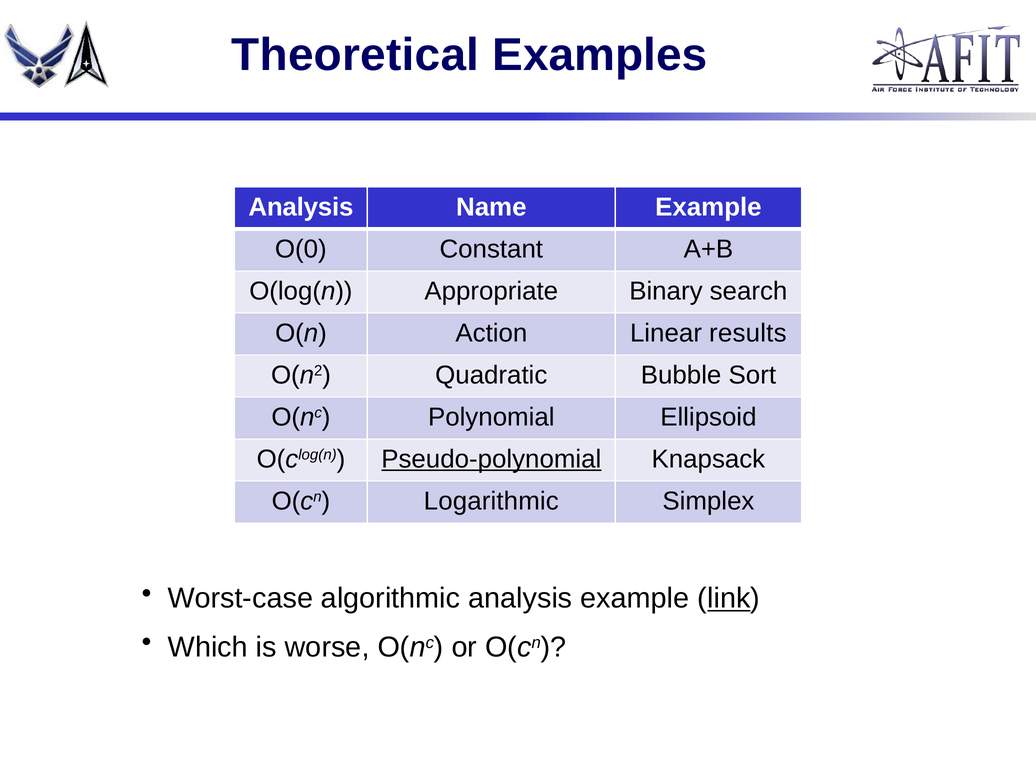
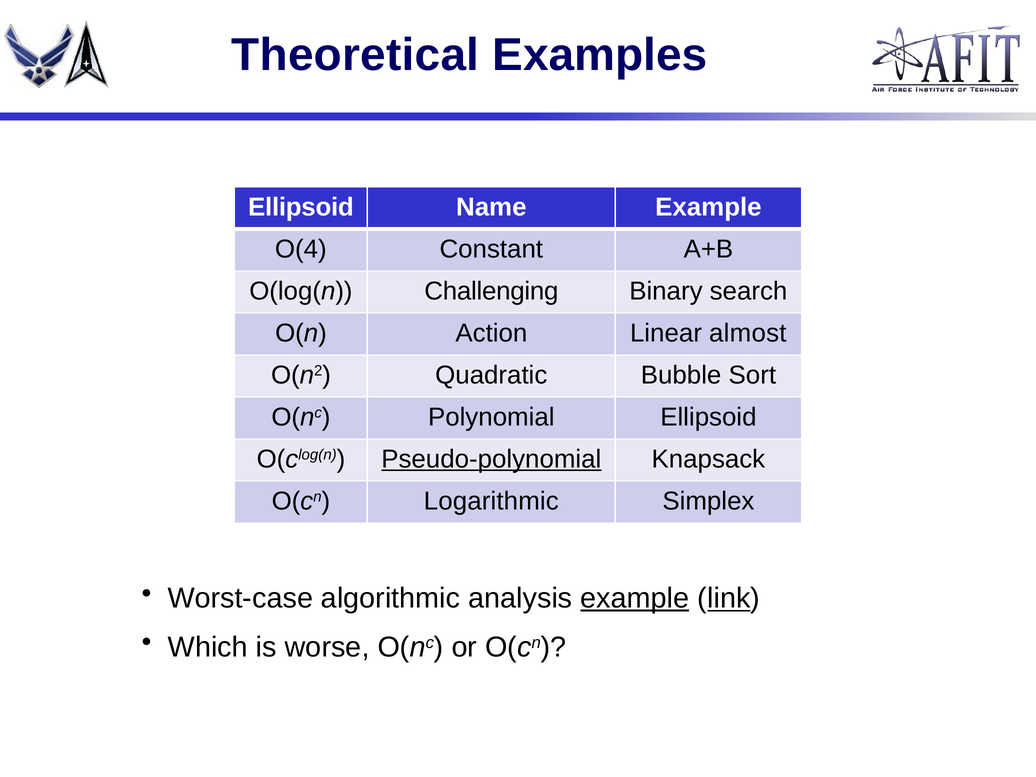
Analysis at (301, 207): Analysis -> Ellipsoid
O(0: O(0 -> O(4
Appropriate: Appropriate -> Challenging
results: results -> almost
example at (635, 598) underline: none -> present
